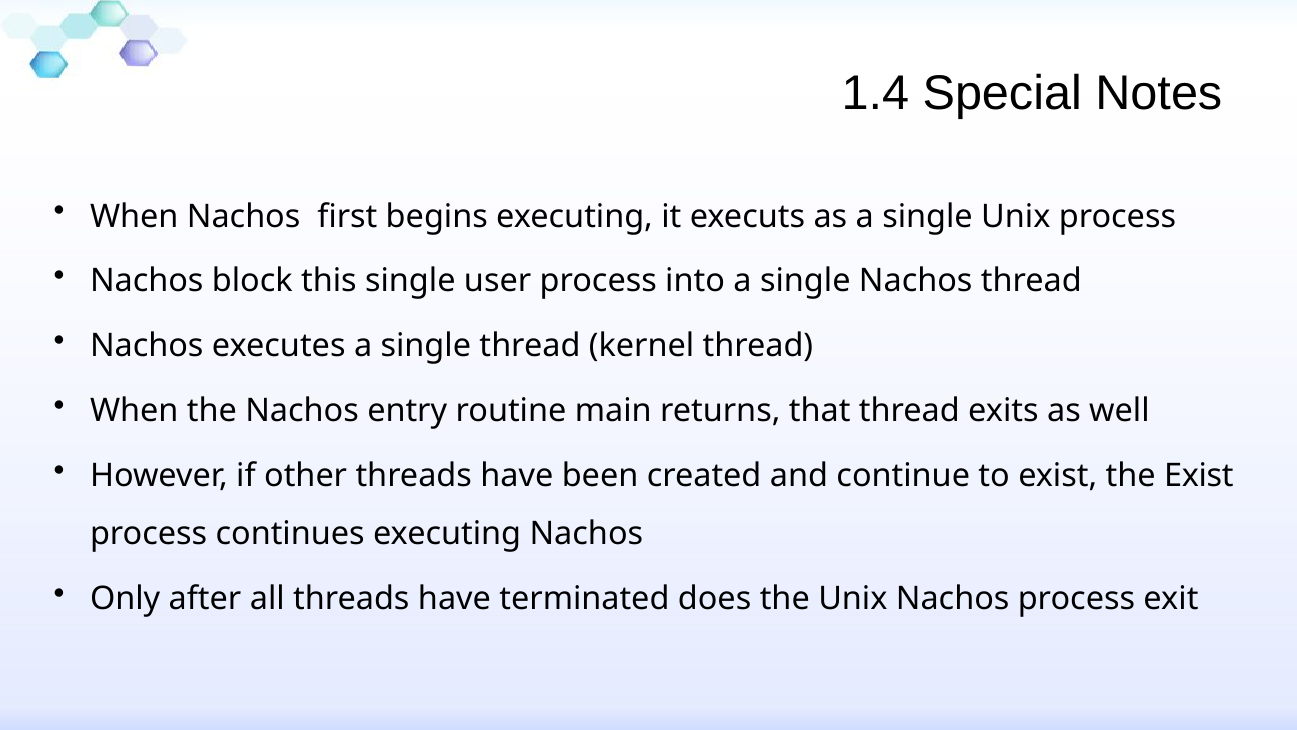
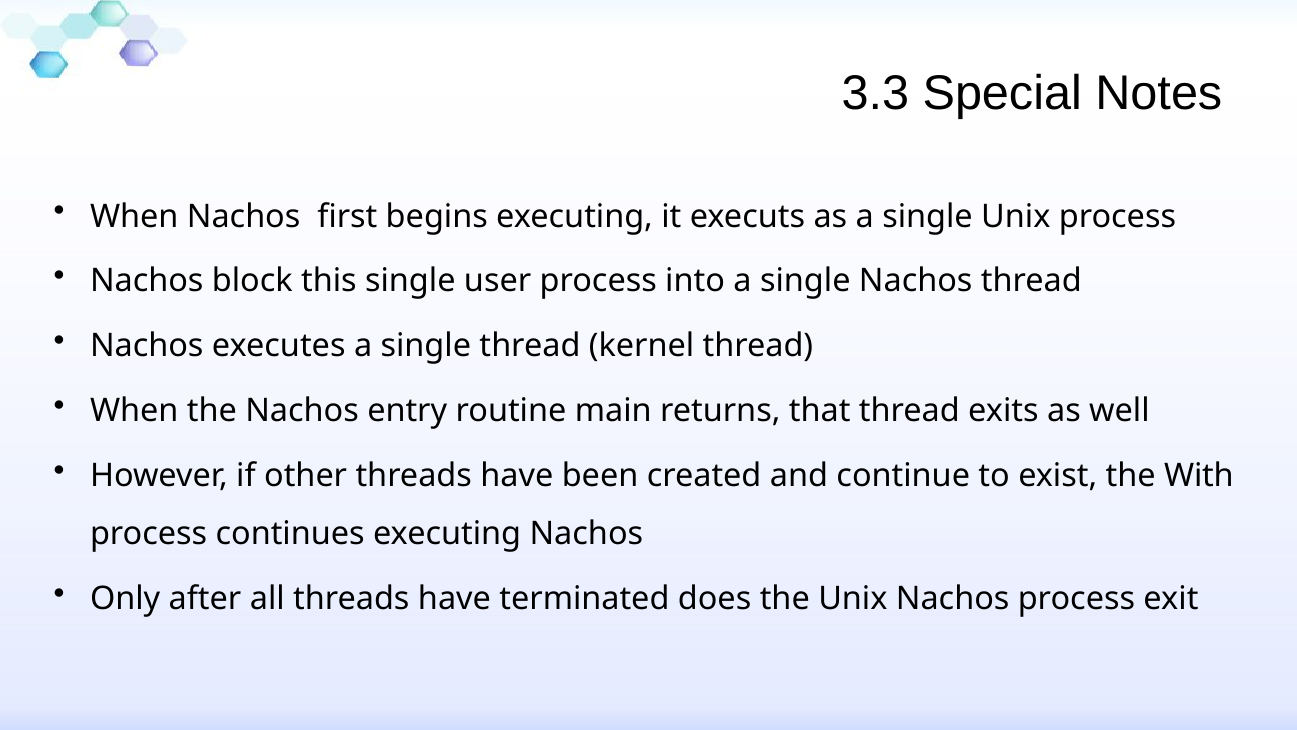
1.4: 1.4 -> 3.3
the Exist: Exist -> With
